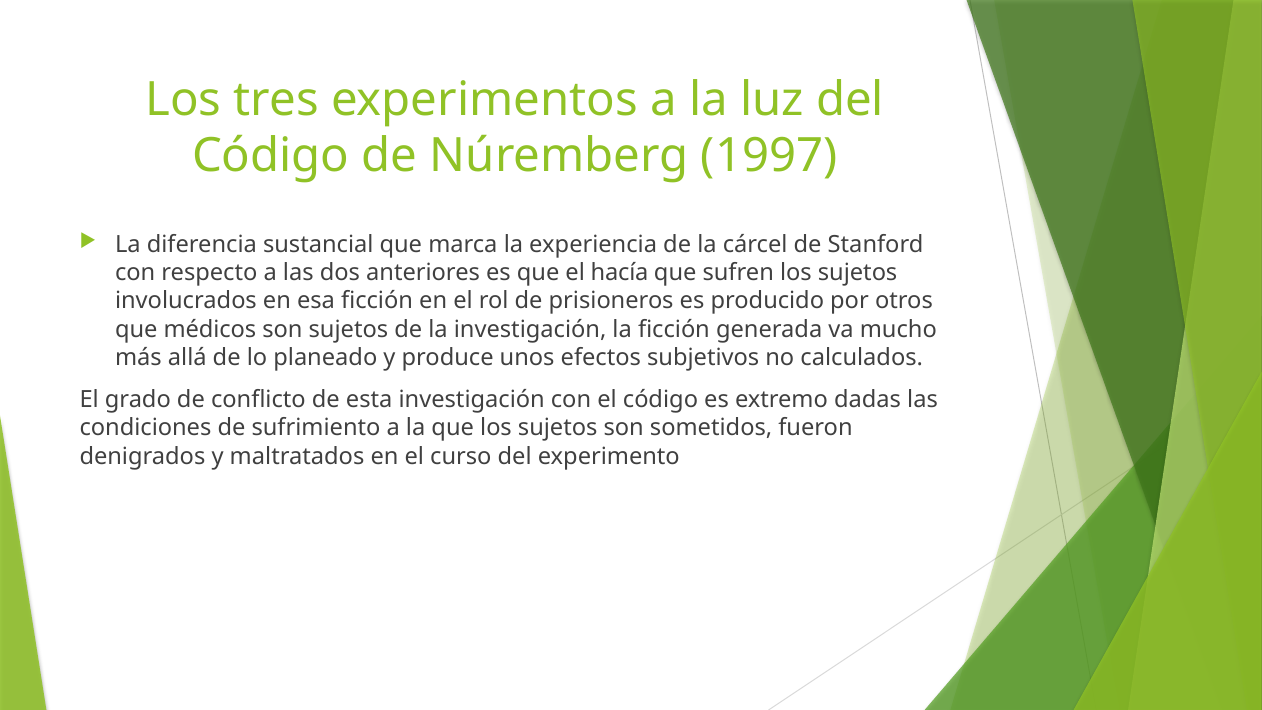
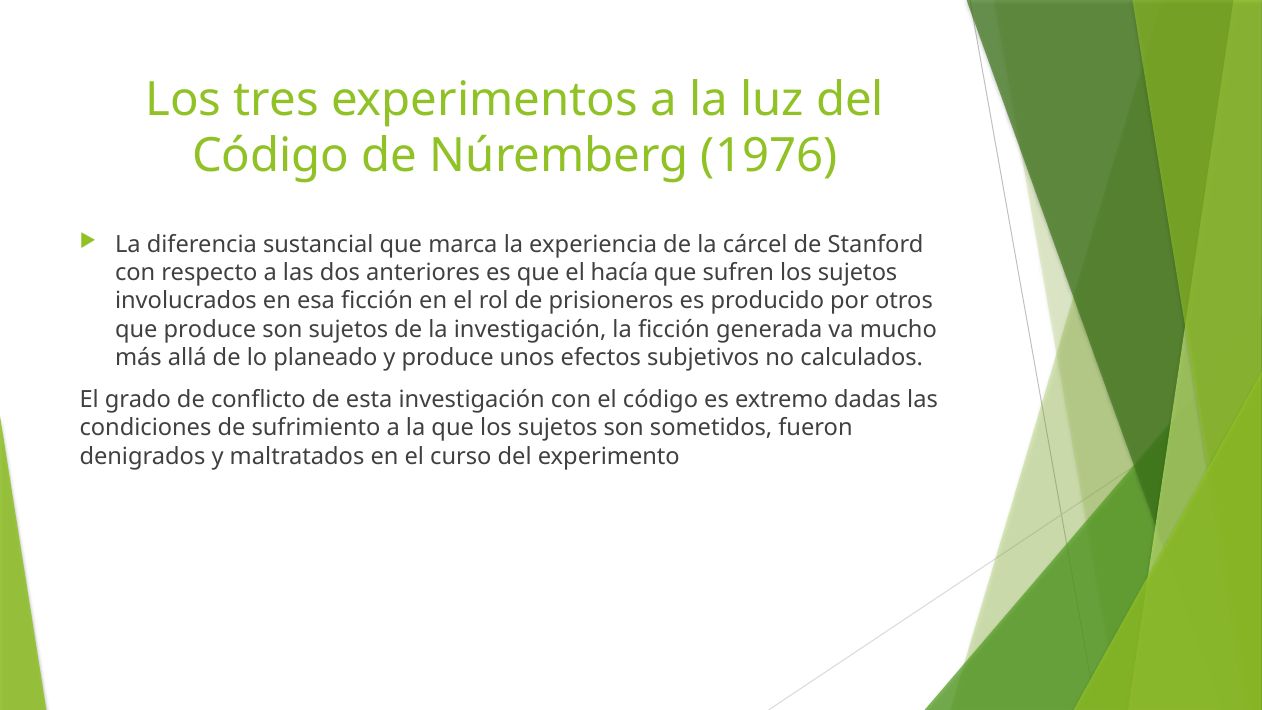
1997: 1997 -> 1976
que médicos: médicos -> produce
